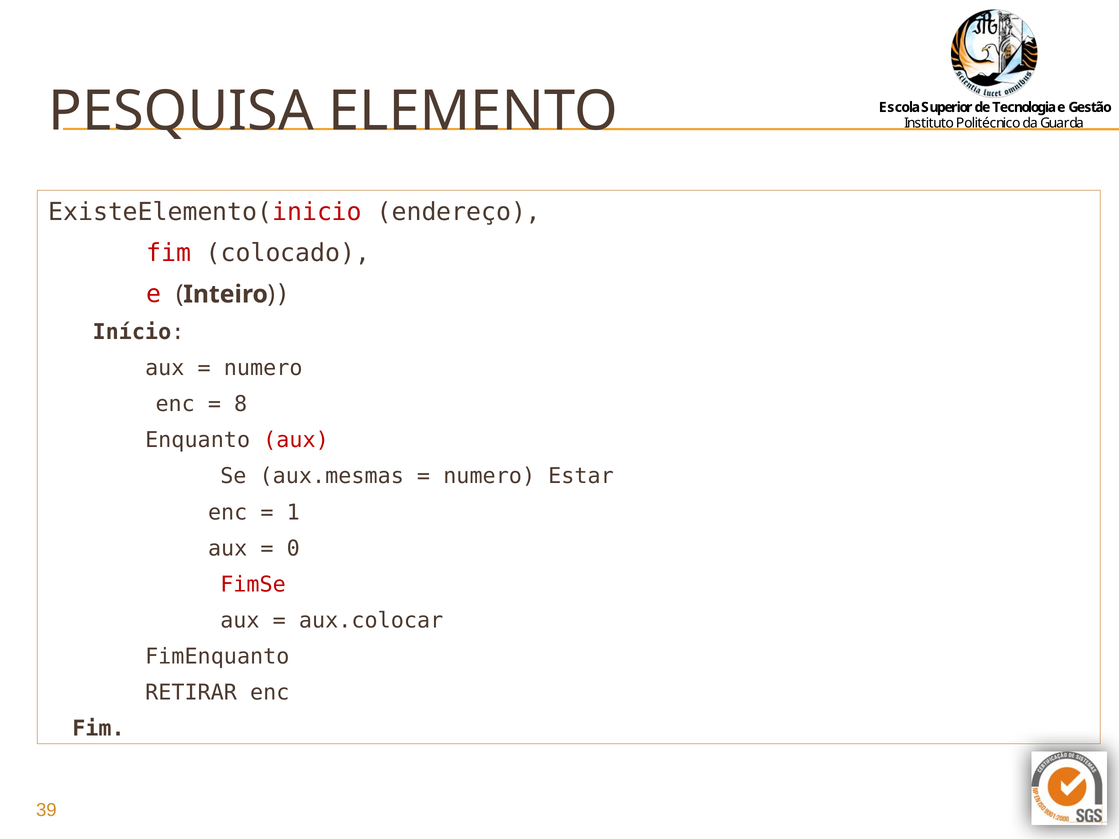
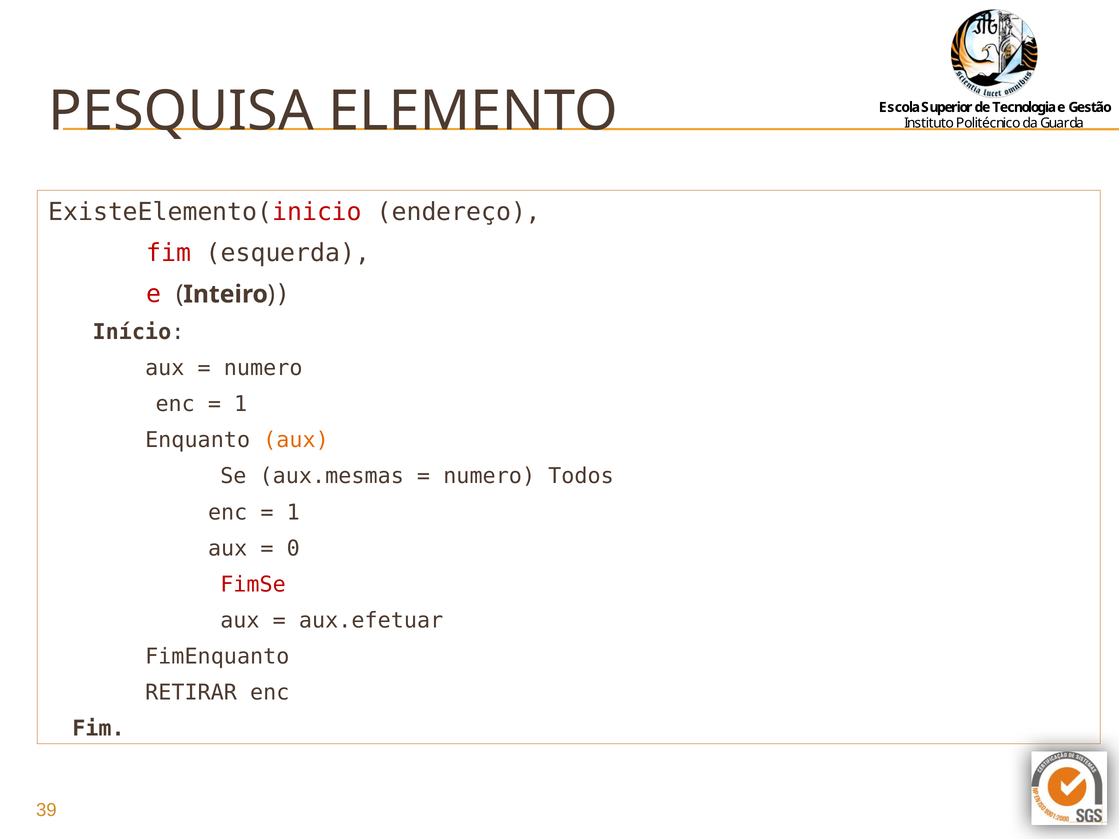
colocado: colocado -> esquerda
8 at (241, 404): 8 -> 1
aux at (296, 440) colour: red -> orange
Estar: Estar -> Todos
aux.colocar: aux.colocar -> aux.efetuar
